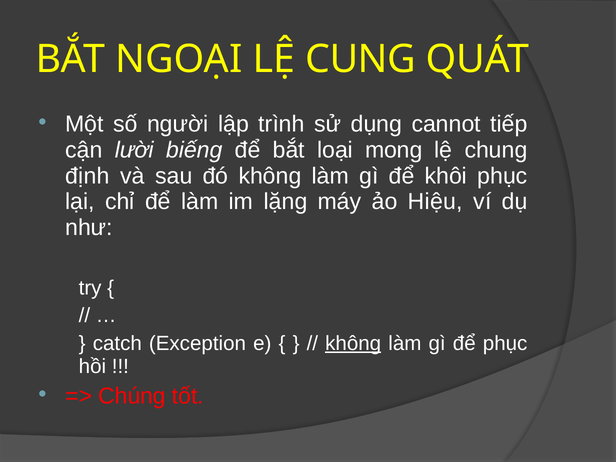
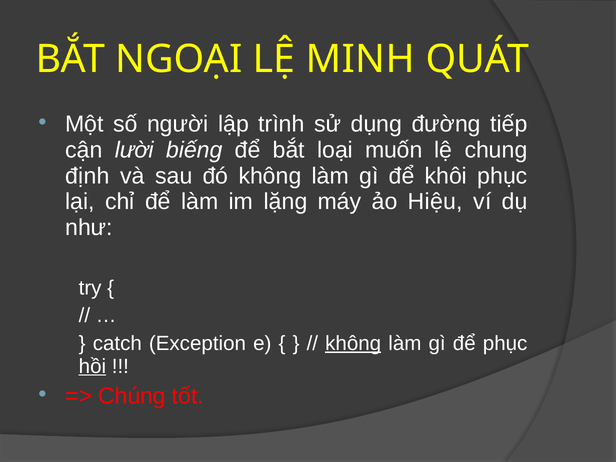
CUNG: CUNG -> MINH
cannot: cannot -> đường
mong: mong -> muốn
hồi underline: none -> present
